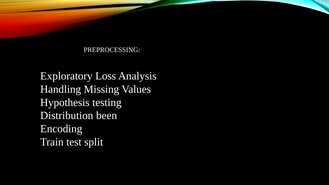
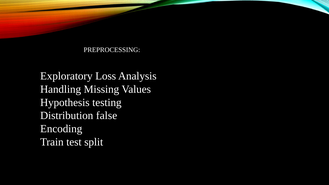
been: been -> false
